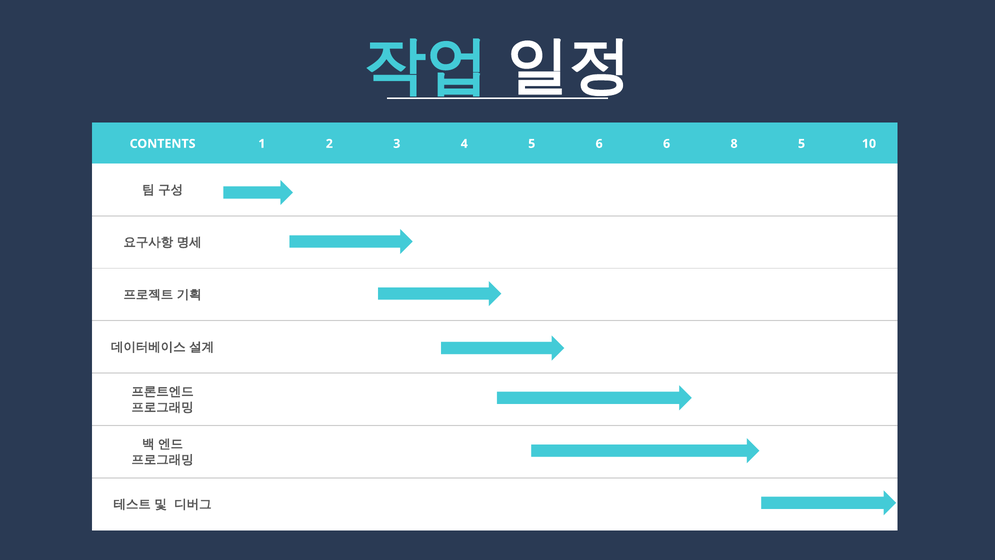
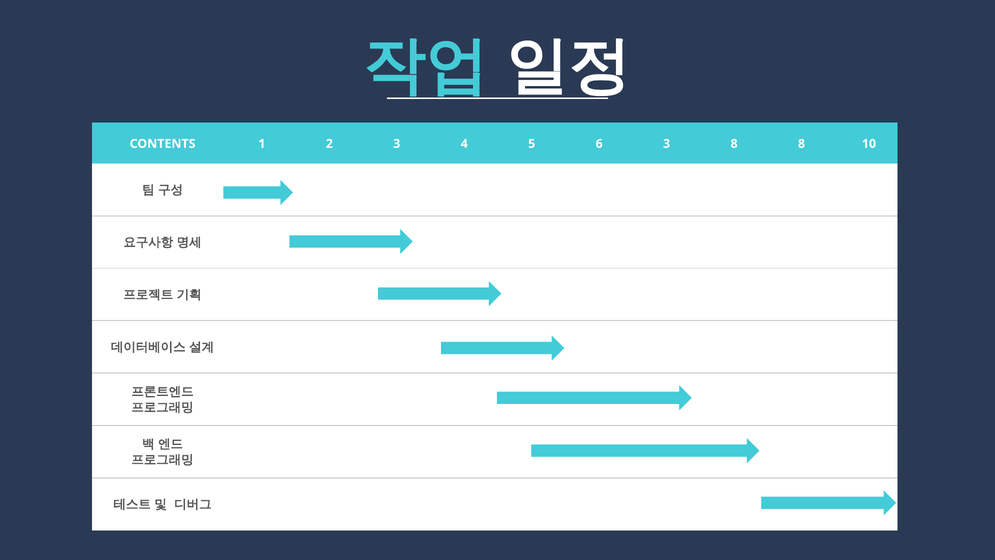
6 6: 6 -> 3
8 5: 5 -> 8
